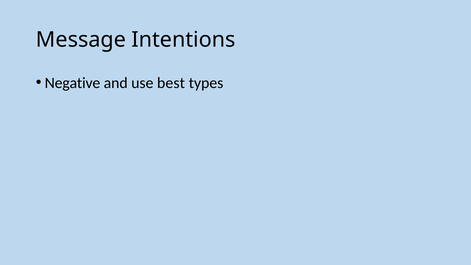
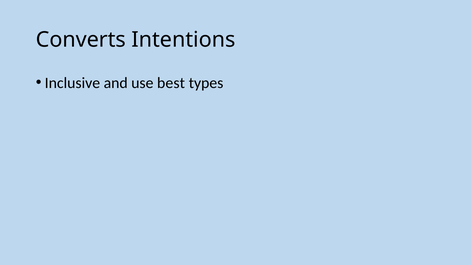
Message: Message -> Converts
Negative: Negative -> Inclusive
